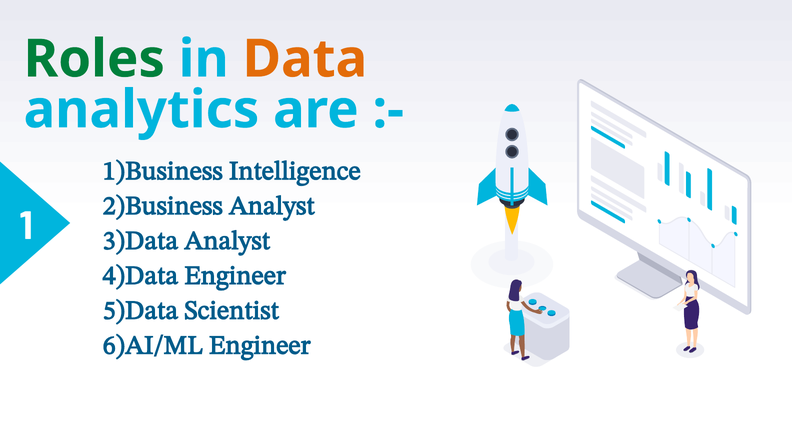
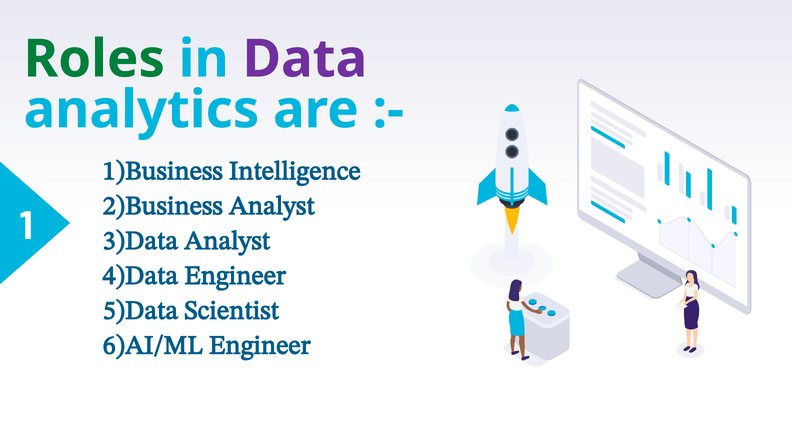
Data colour: orange -> purple
